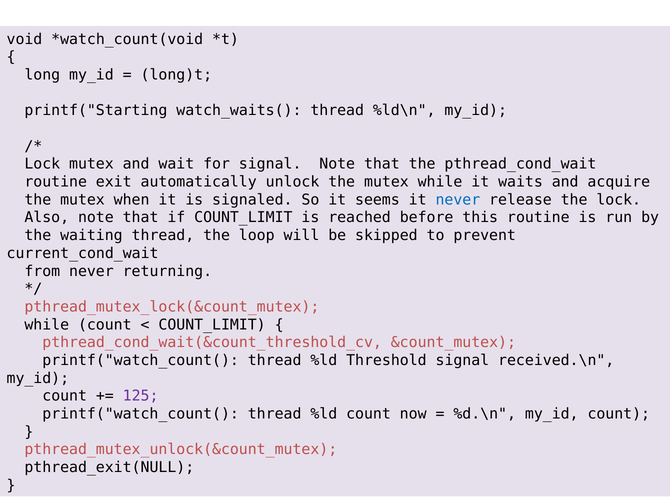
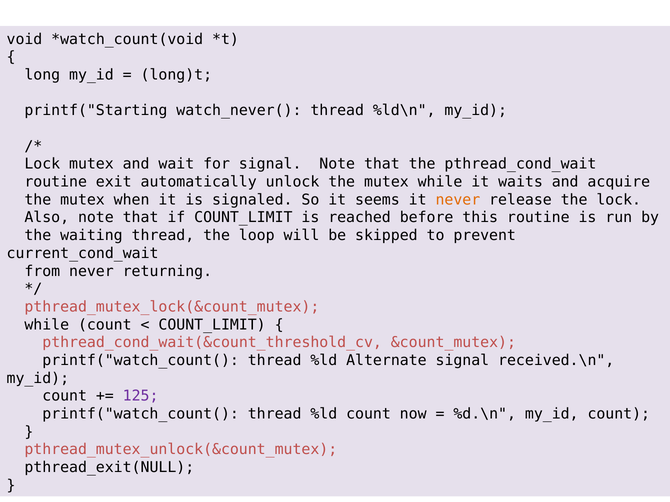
watch_waits(: watch_waits( -> watch_never(
never at (458, 200) colour: blue -> orange
Threshold: Threshold -> Alternate
